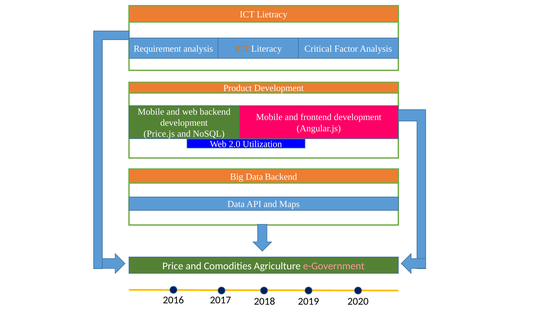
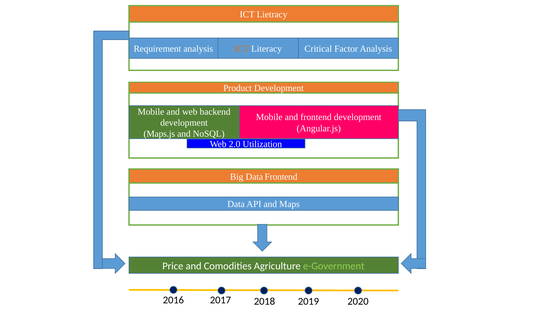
Price.js: Price.js -> Maps.js
Data Backend: Backend -> Frontend
e-Government colour: pink -> light green
